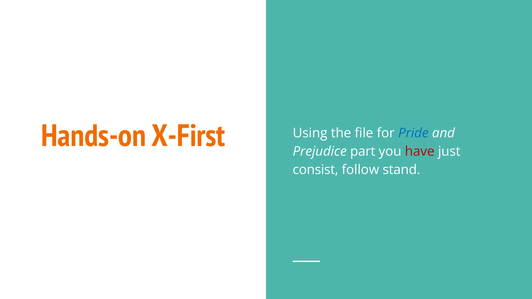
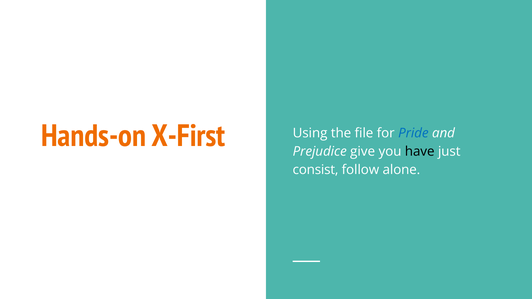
part: part -> give
have colour: red -> black
stand: stand -> alone
